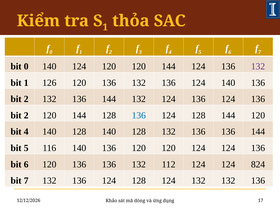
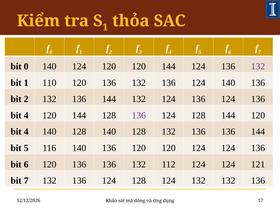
126: 126 -> 110
2 at (26, 115): 2 -> 4
136 at (139, 115) colour: blue -> purple
824: 824 -> 121
